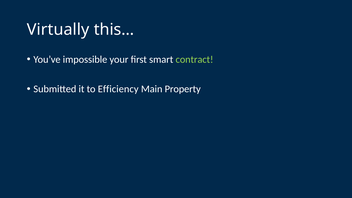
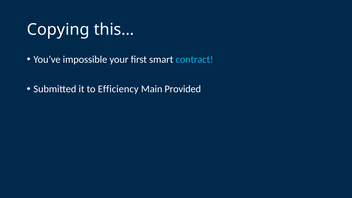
Virtually: Virtually -> Copying
contract colour: light green -> light blue
Property: Property -> Provided
